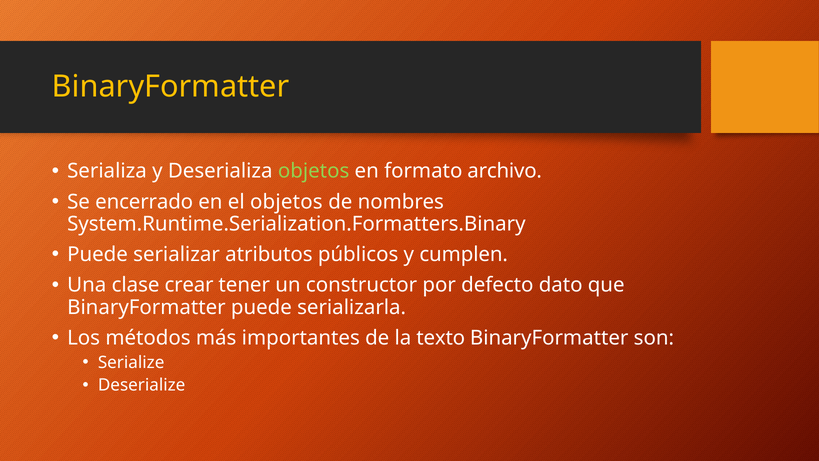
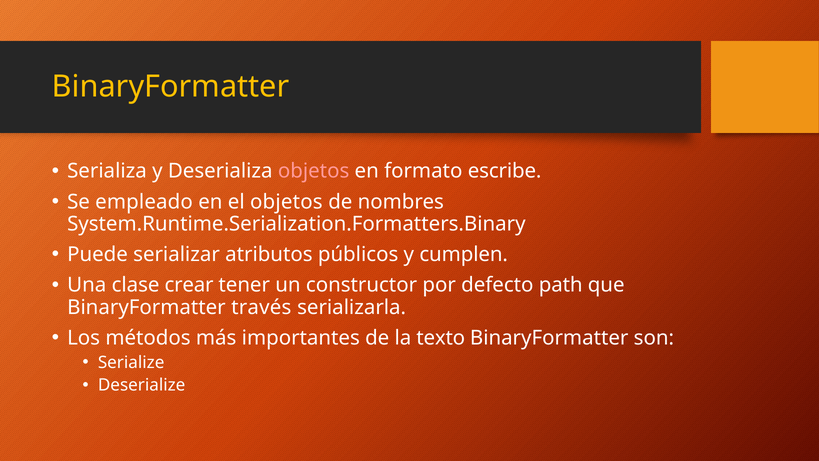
objetos at (314, 171) colour: light green -> pink
archivo: archivo -> escribe
encerrado: encerrado -> empleado
dato: dato -> path
BinaryFormatter puede: puede -> través
